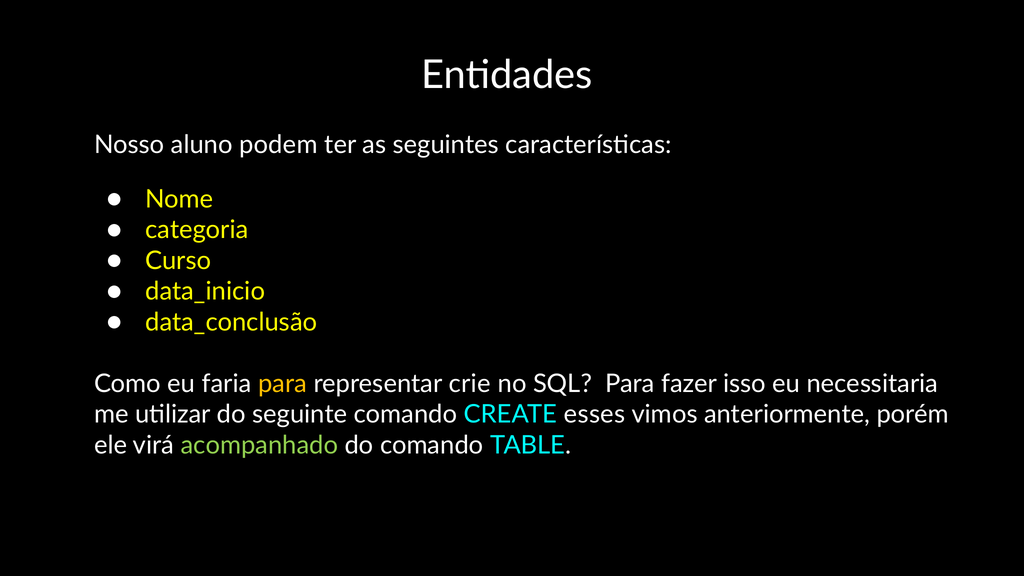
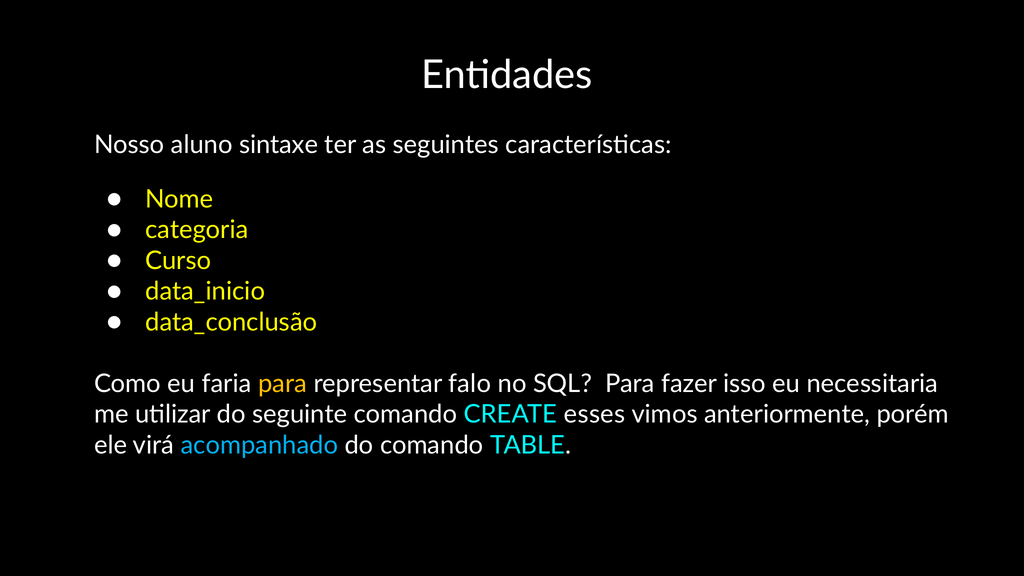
podem: podem -> sintaxe
crie: crie -> falo
acompanhado colour: light green -> light blue
